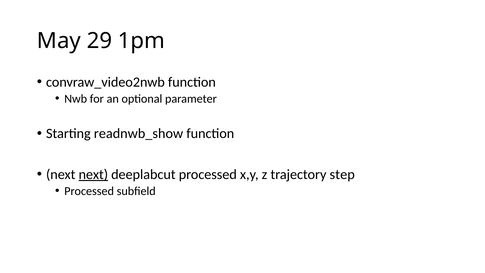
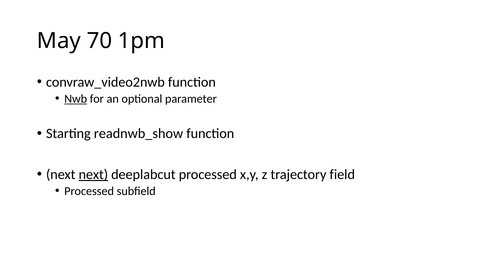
29: 29 -> 70
Nwb underline: none -> present
step: step -> field
